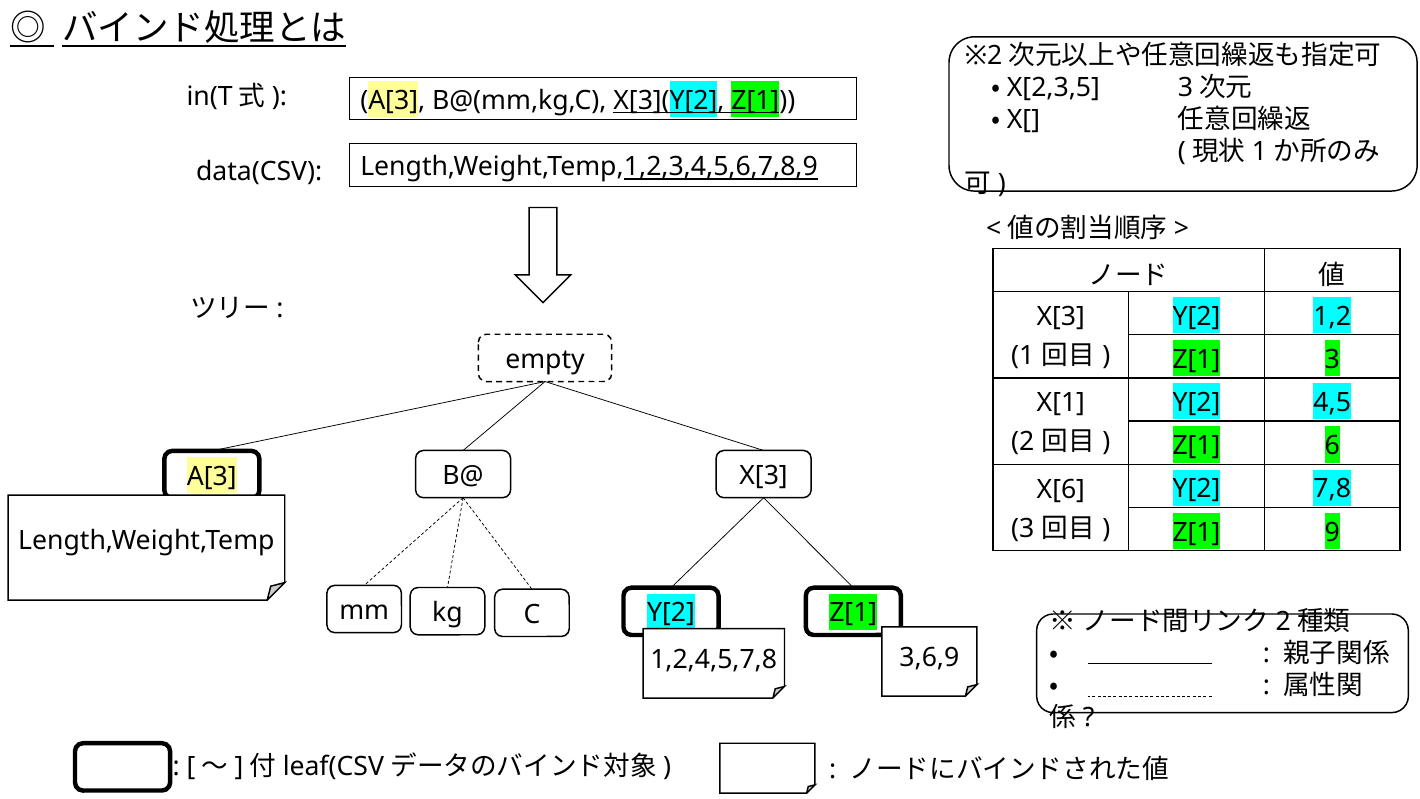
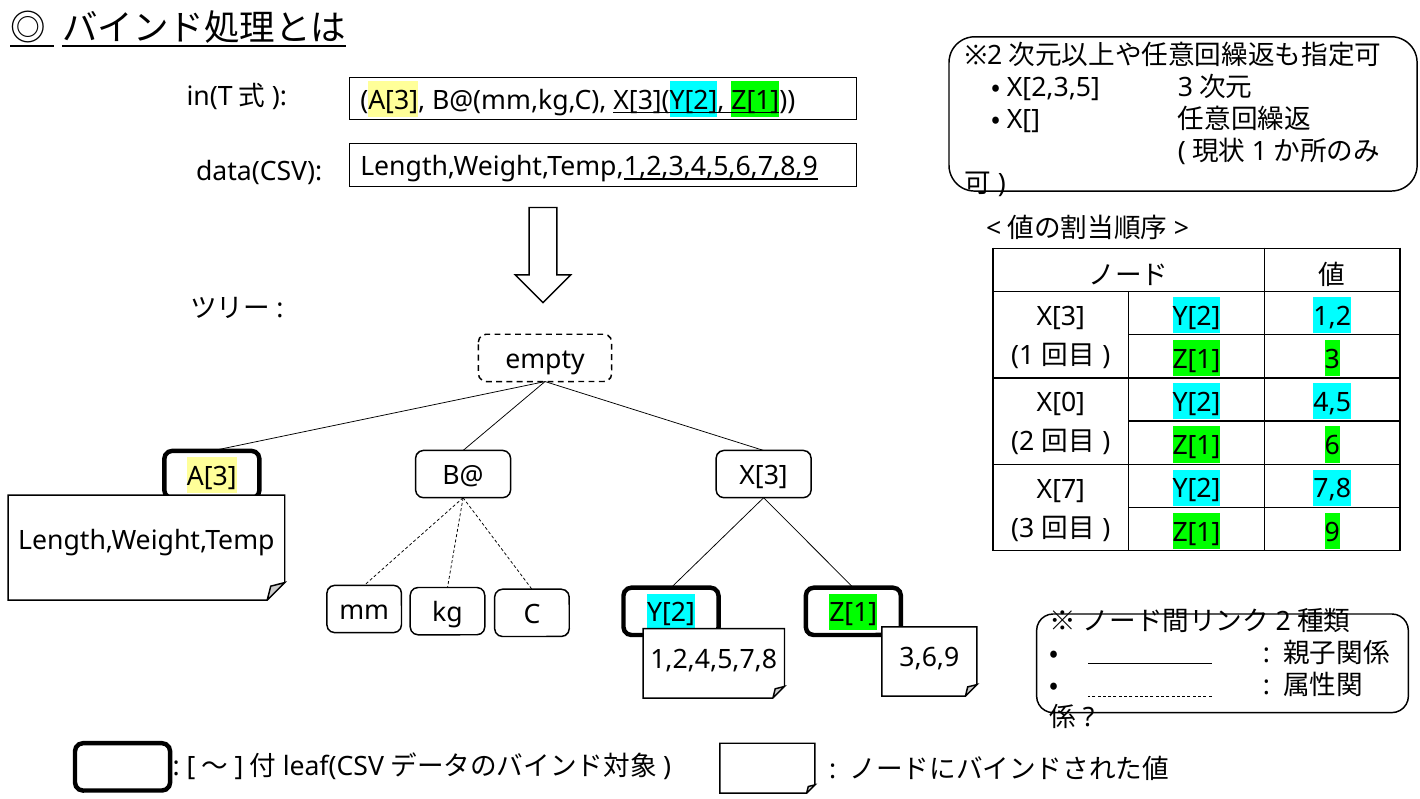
X[1: X[1 -> X[0
X[6: X[6 -> X[7
